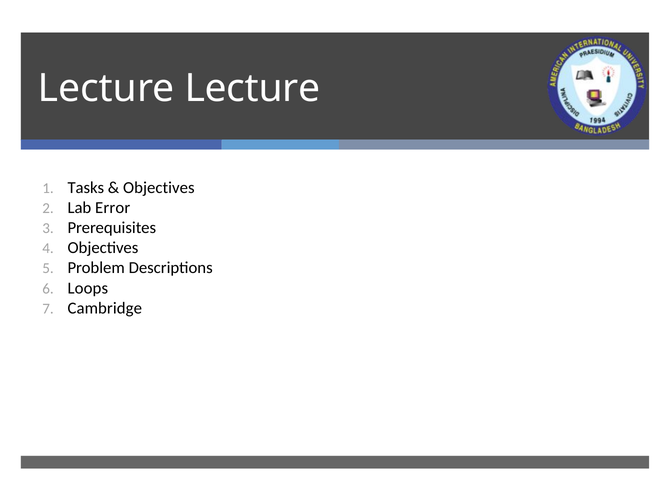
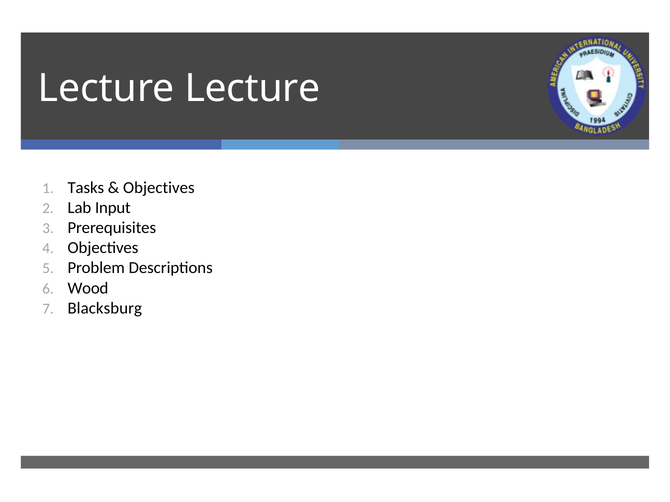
Error: Error -> Input
Loops: Loops -> Wood
Cambridge: Cambridge -> Blacksburg
